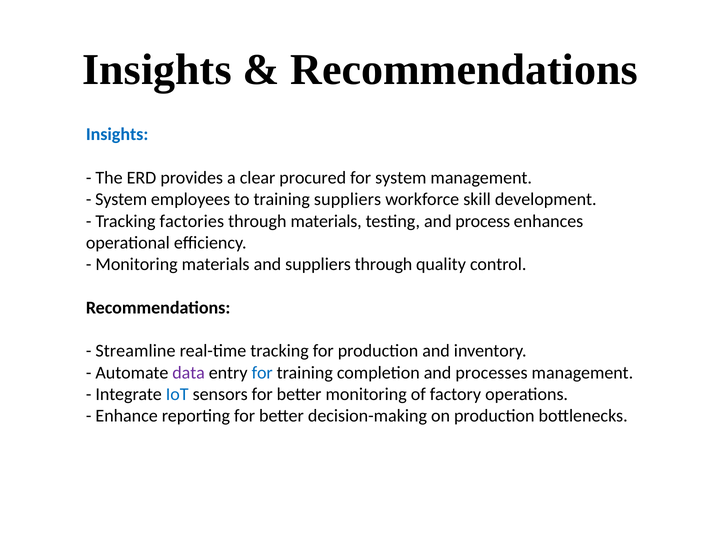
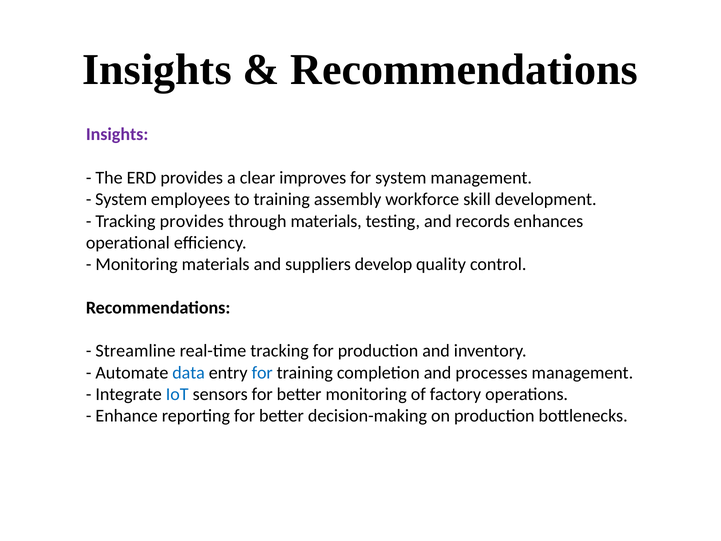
Insights at (117, 134) colour: blue -> purple
procured: procured -> improves
training suppliers: suppliers -> assembly
Tracking factories: factories -> provides
process: process -> records
suppliers through: through -> develop
data colour: purple -> blue
